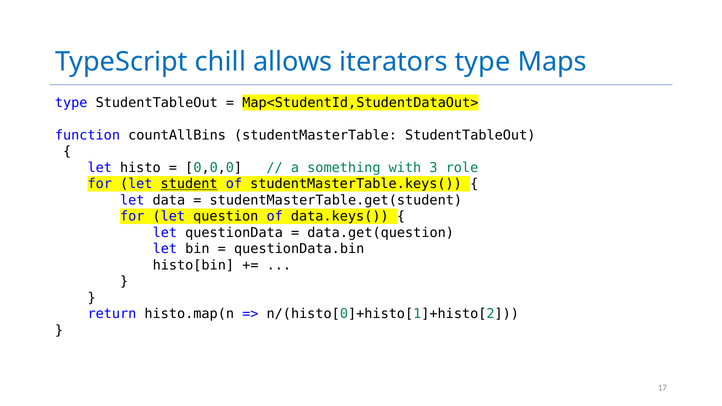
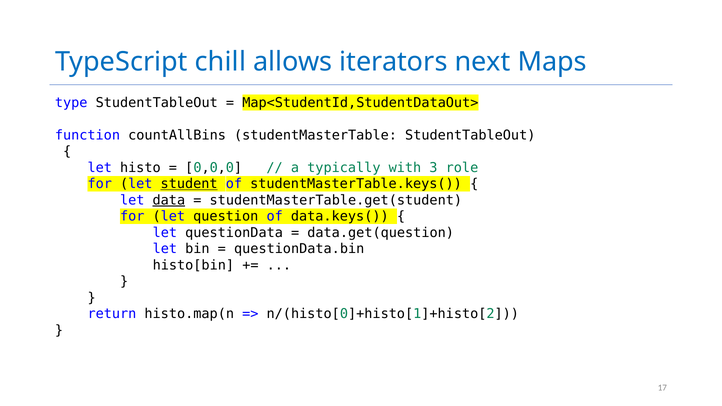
iterators type: type -> next
something: something -> typically
data underline: none -> present
